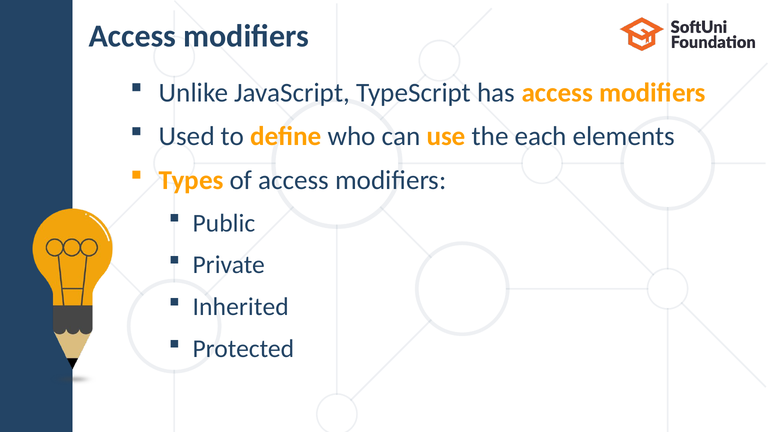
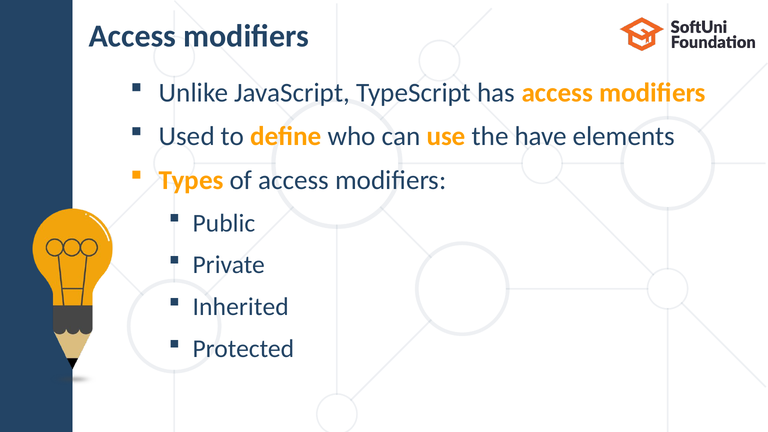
each: each -> have
